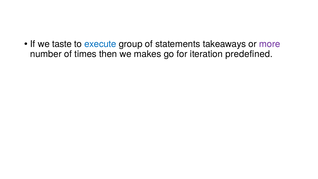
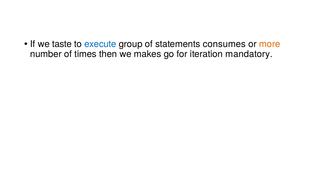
takeaways: takeaways -> consumes
more colour: purple -> orange
predefined: predefined -> mandatory
